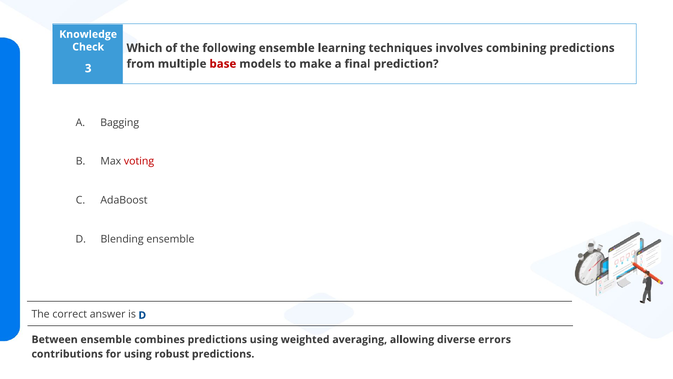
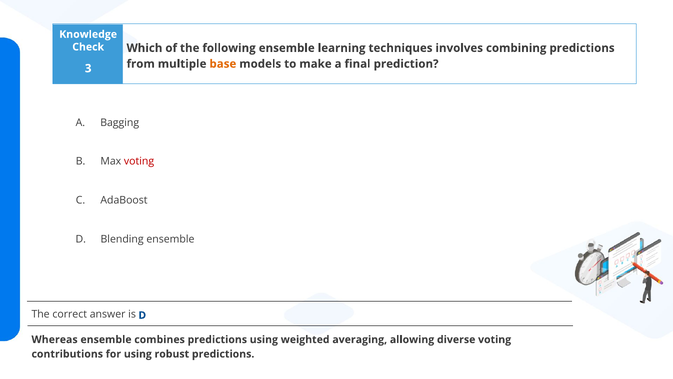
base colour: red -> orange
Between: Between -> Whereas
diverse errors: errors -> voting
